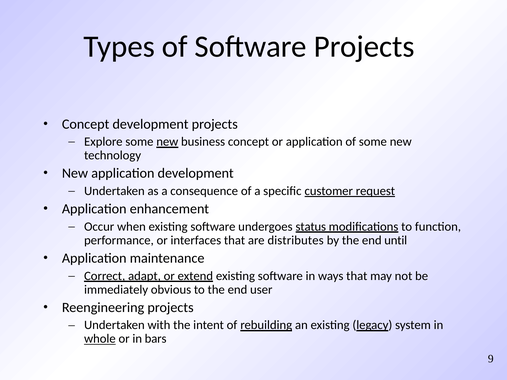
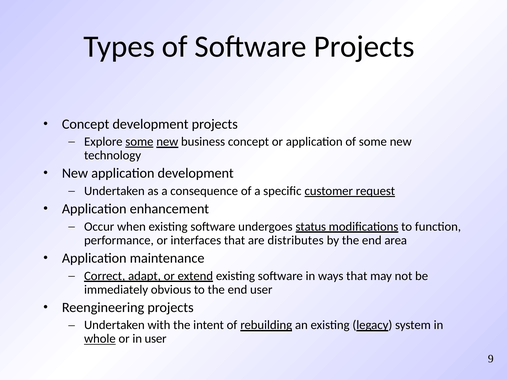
some at (139, 142) underline: none -> present
until: until -> area
in bars: bars -> user
